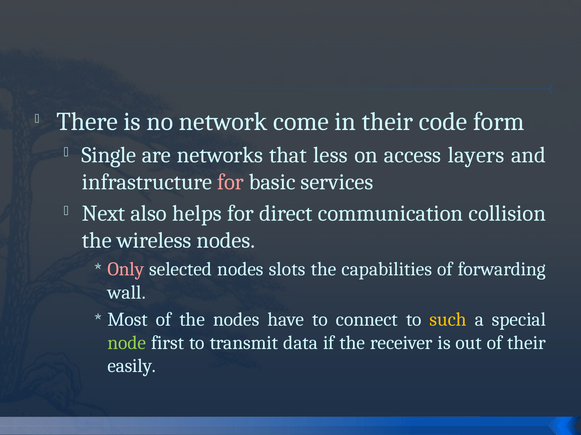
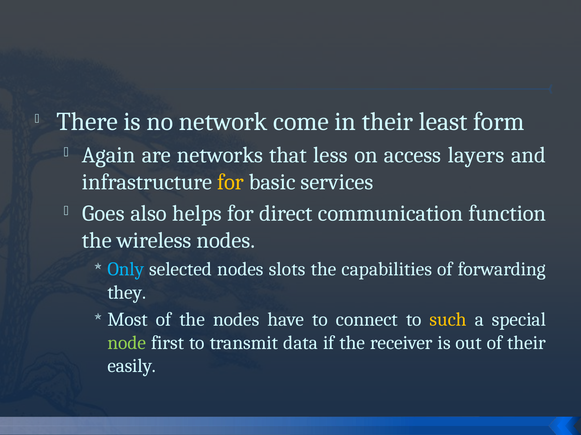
code: code -> least
Single: Single -> Again
for at (230, 182) colour: pink -> yellow
Next: Next -> Goes
collision: collision -> function
Only colour: pink -> light blue
wall: wall -> they
